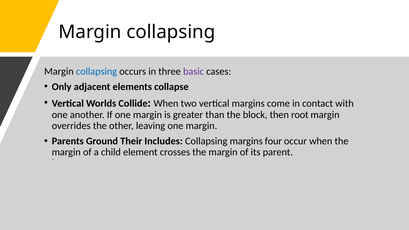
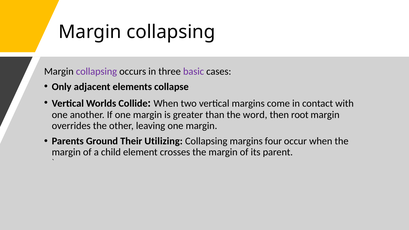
collapsing at (97, 71) colour: blue -> purple
block: block -> word
Includes: Includes -> Utilizing
